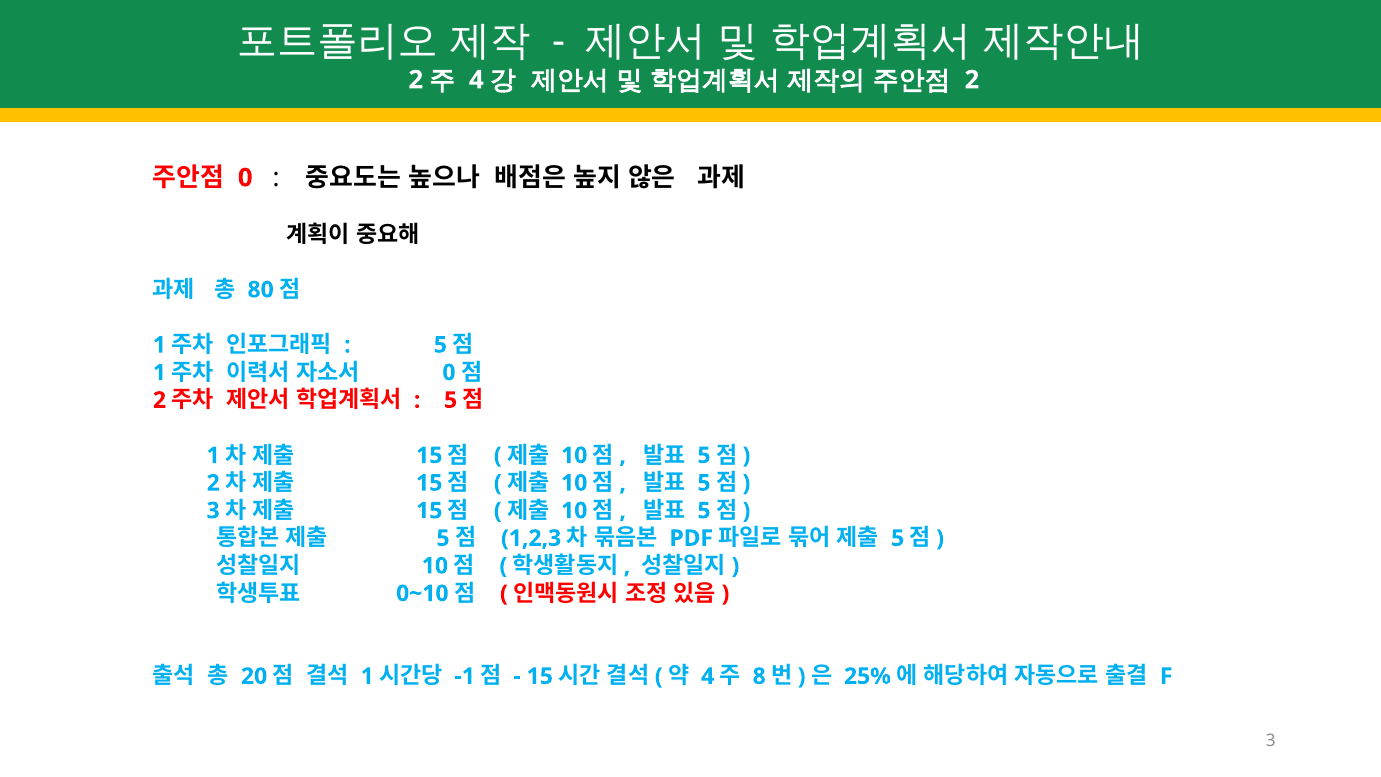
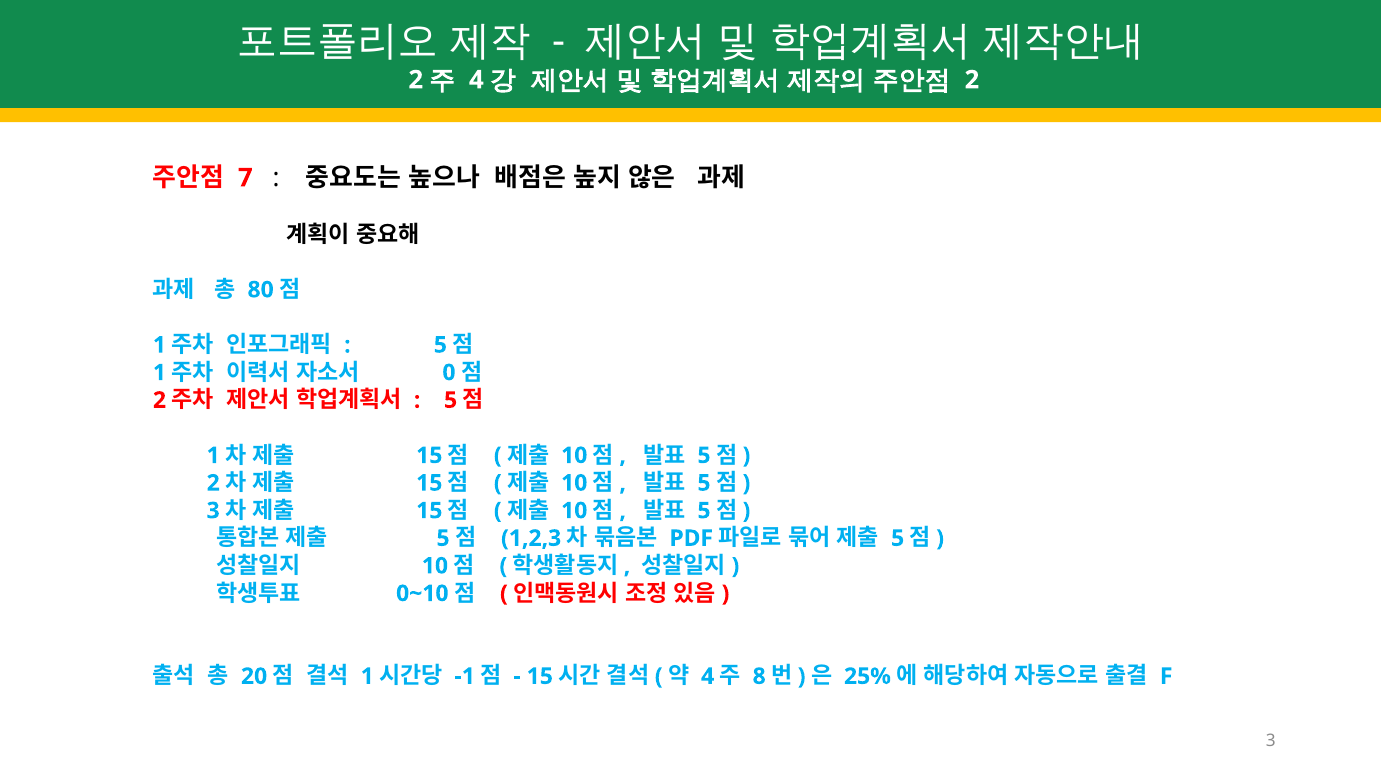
0 at (245, 178): 0 -> 7
